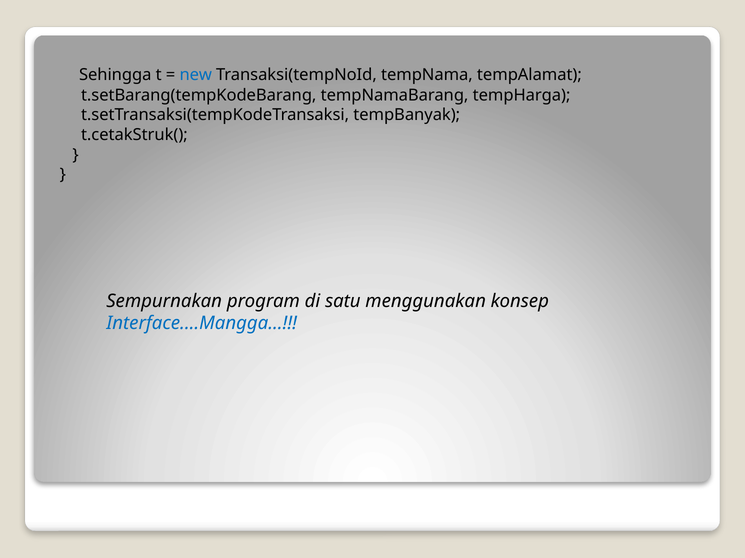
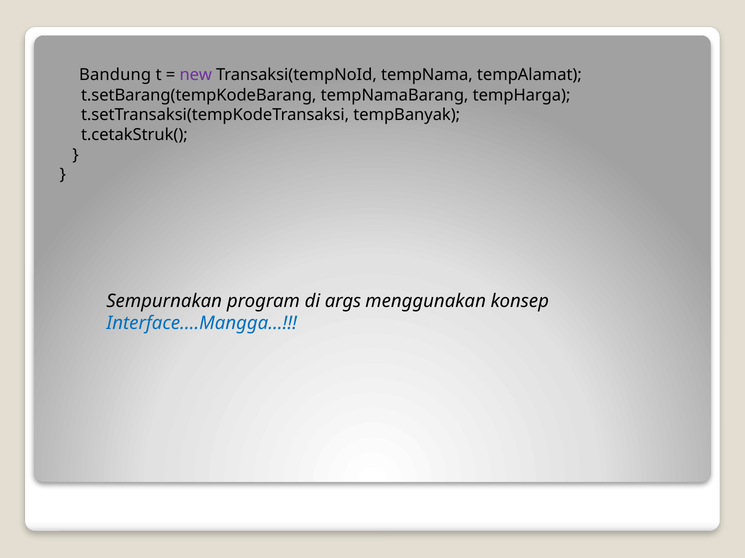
Sehingga: Sehingga -> Bandung
new colour: blue -> purple
satu: satu -> args
